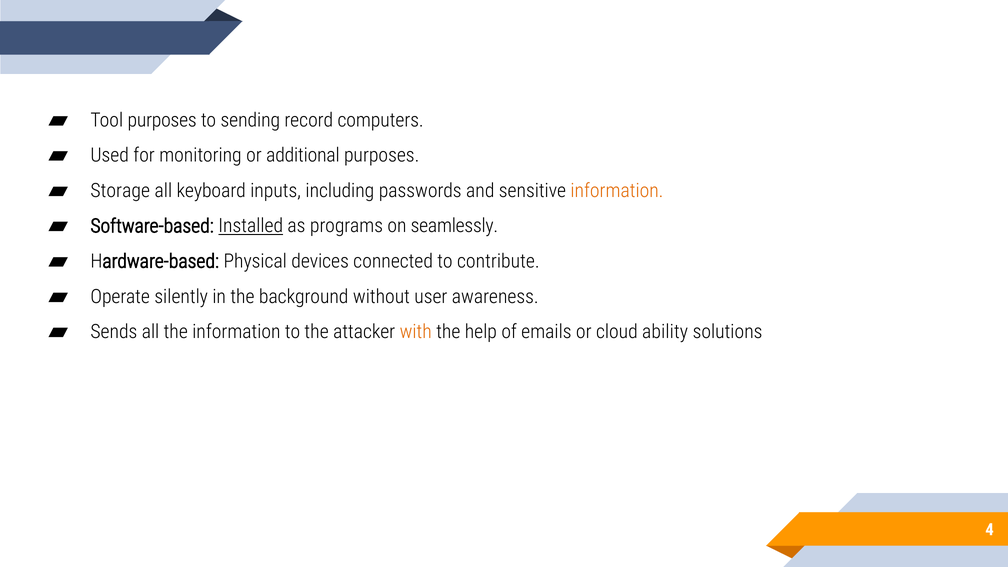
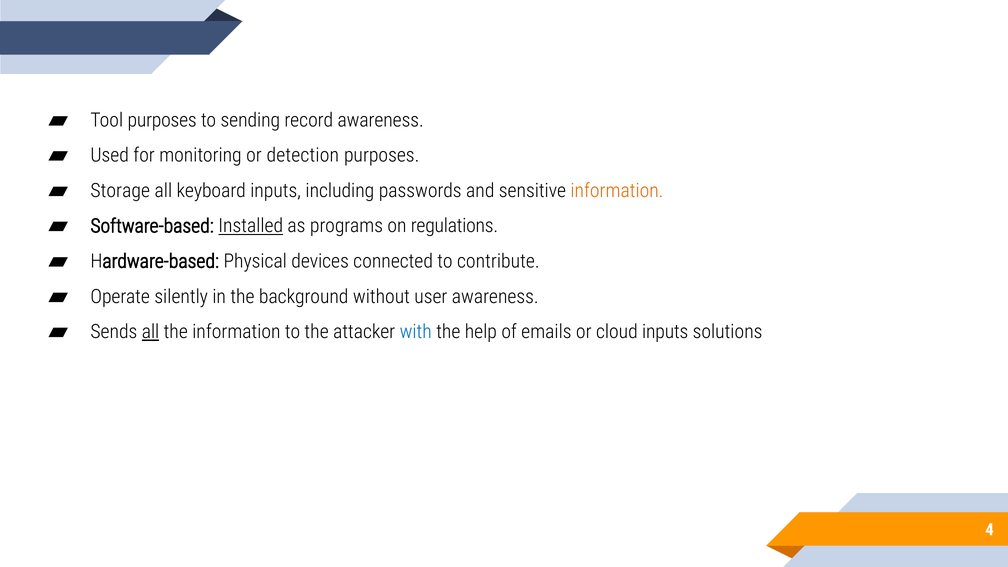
record computers: computers -> awareness
additional: additional -> detection
seamlessly: seamlessly -> regulations
all at (151, 332) underline: none -> present
with colour: orange -> blue
cloud ability: ability -> inputs
